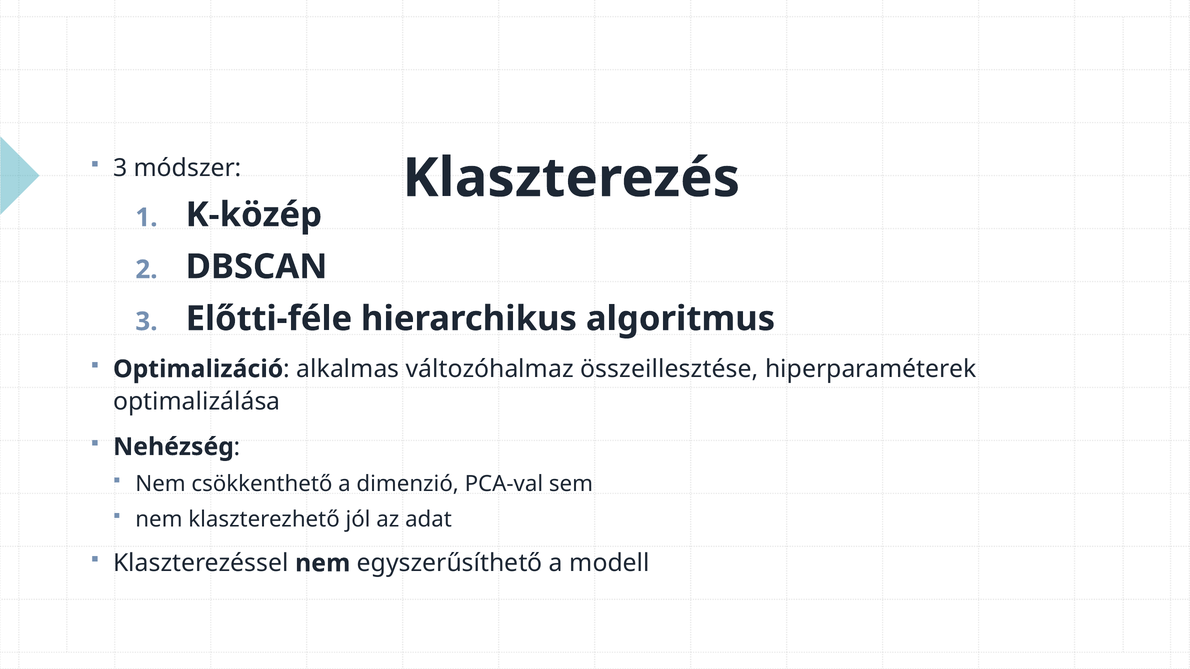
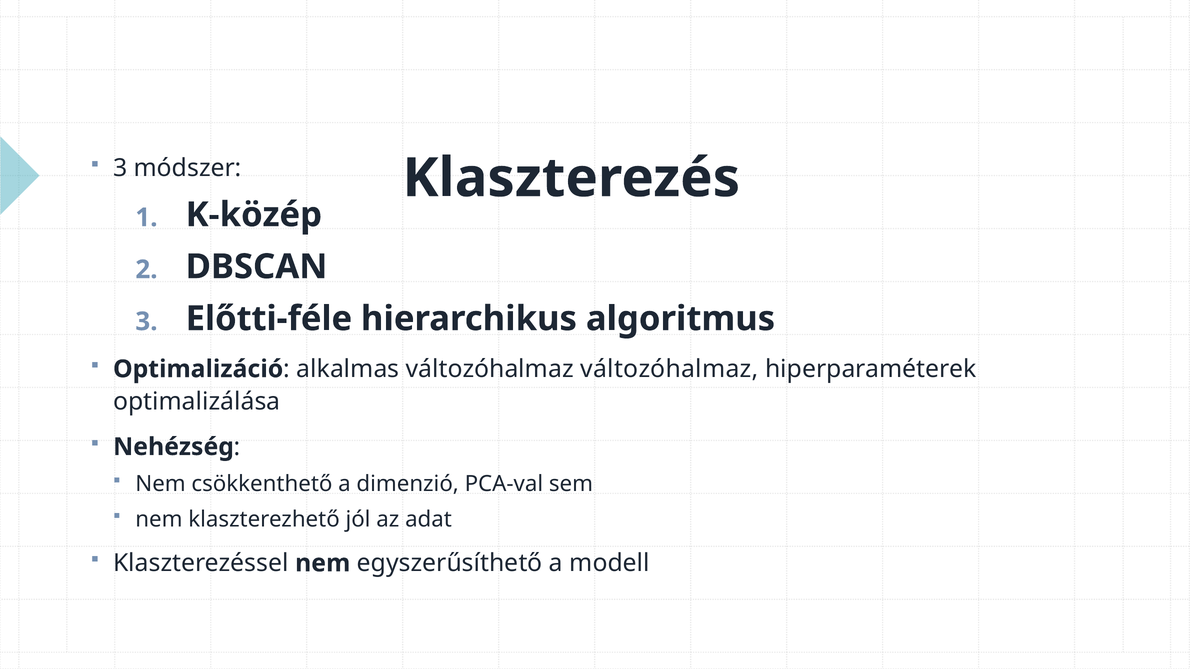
változóhalmaz összeillesztése: összeillesztése -> változóhalmaz
